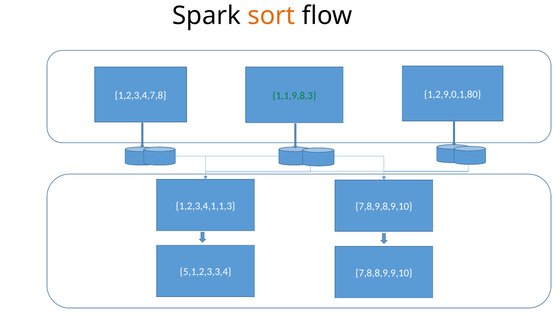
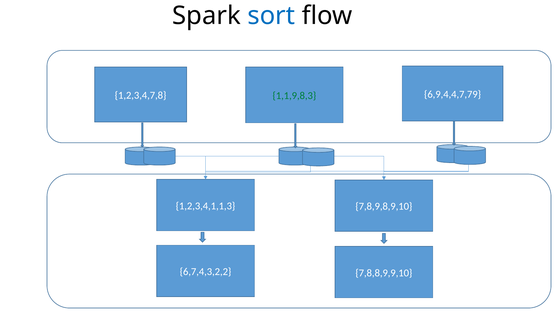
sort colour: orange -> blue
1,2,9,0,1,80: 1,2,9,0,1,80 -> 6,9,4,4,7,79
5,1,2,3,3,4: 5,1,2,3,3,4 -> 6,7,4,3,2,2
